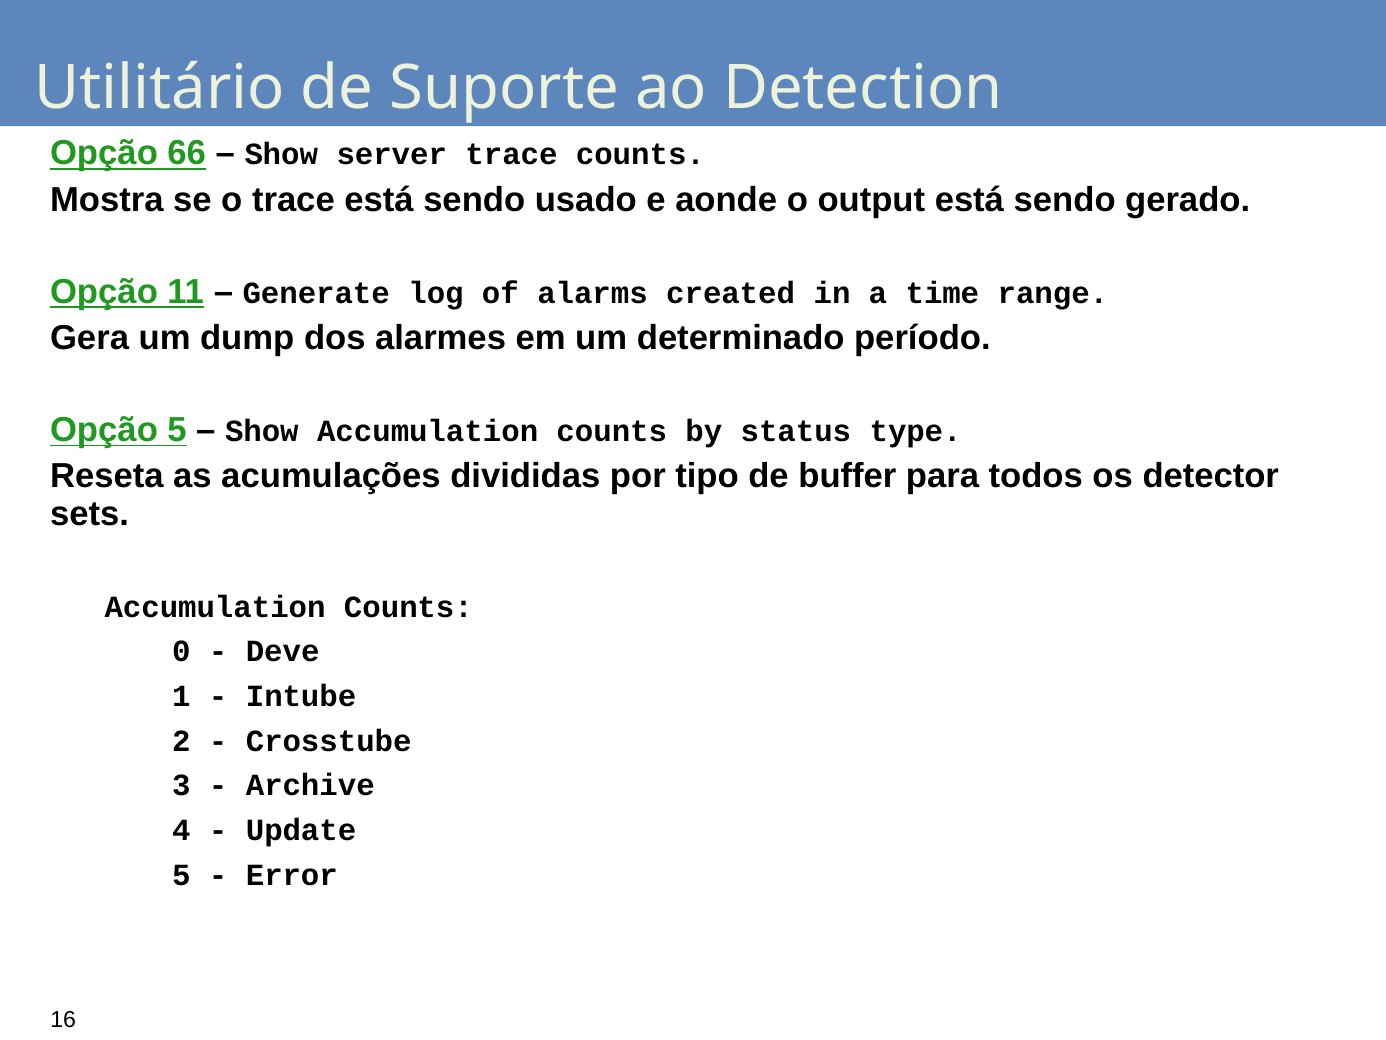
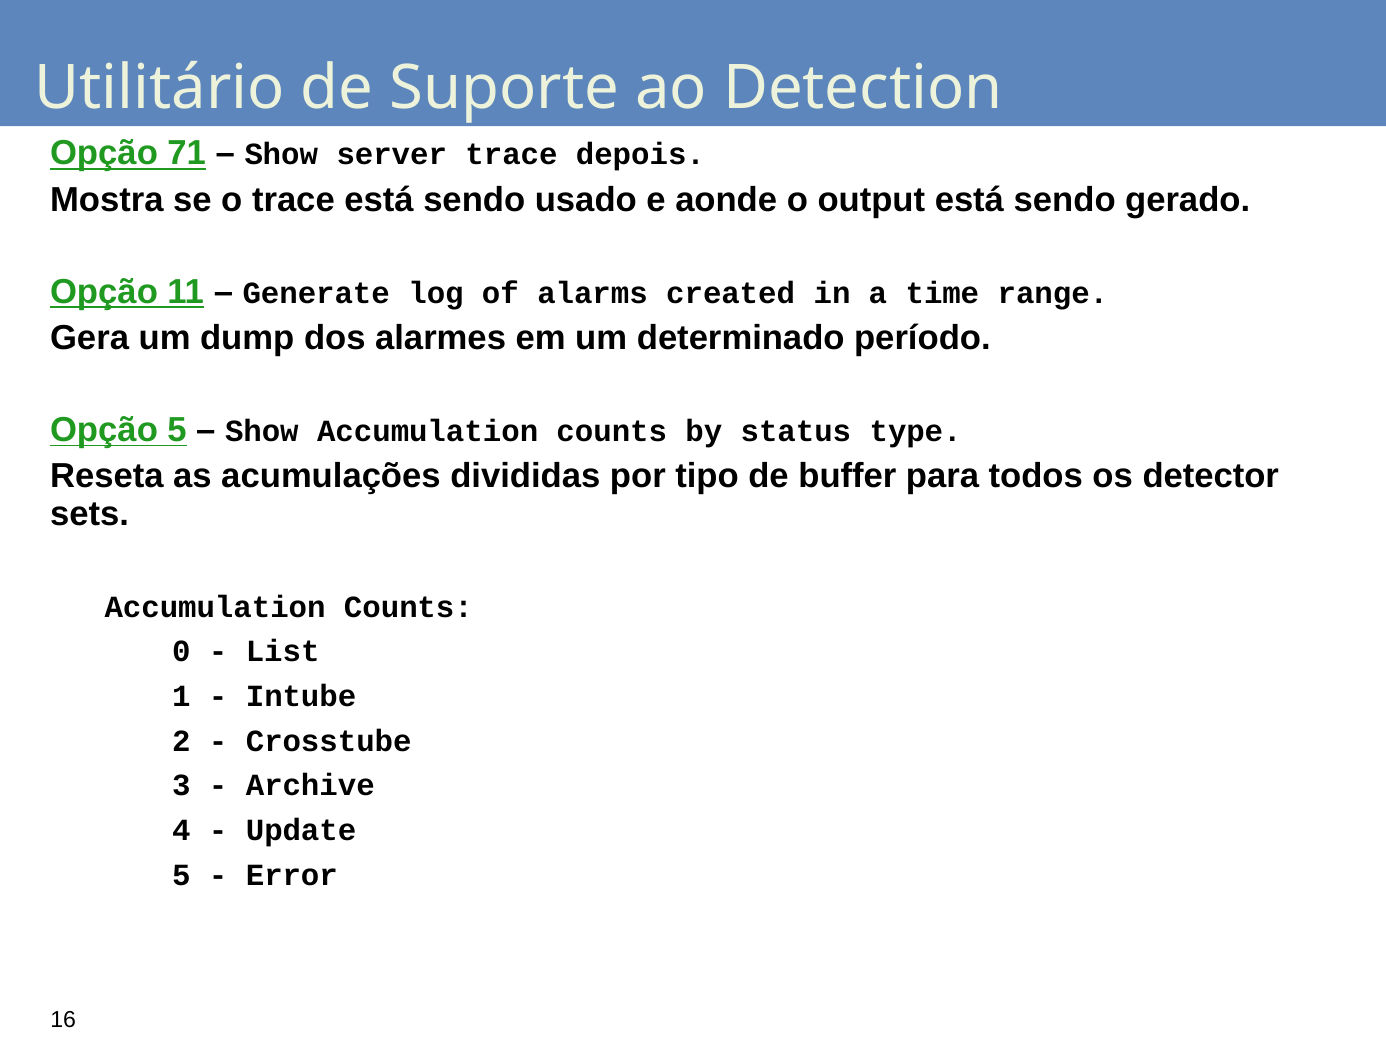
66: 66 -> 71
trace counts: counts -> depois
Deve: Deve -> List
